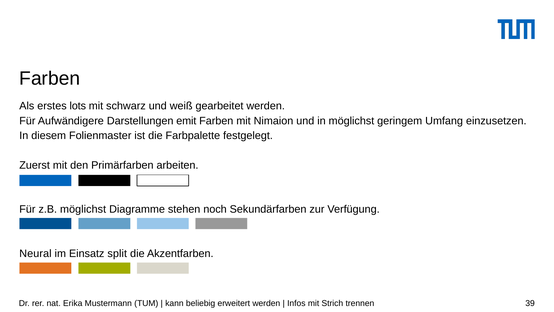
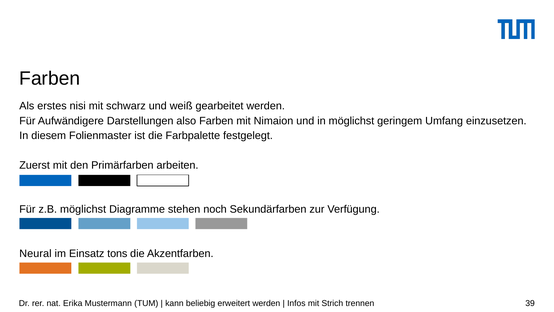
lots: lots -> nisi
emit: emit -> also
split: split -> tons
